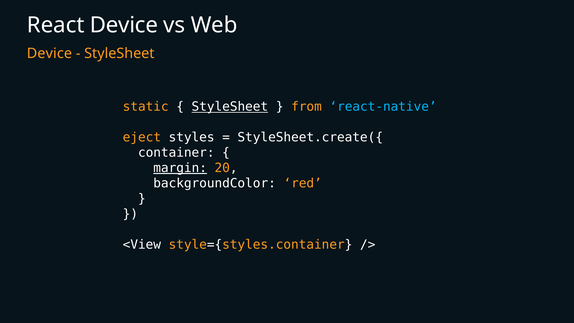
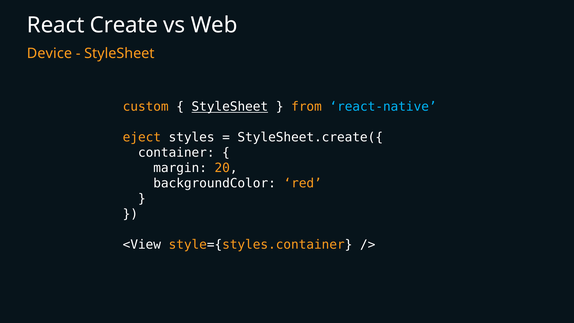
React Device: Device -> Create
static: static -> custom
margin underline: present -> none
